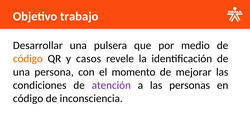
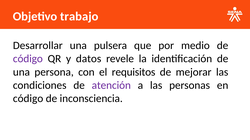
código at (28, 59) colour: orange -> purple
casos: casos -> datos
momento: momento -> requisitos
